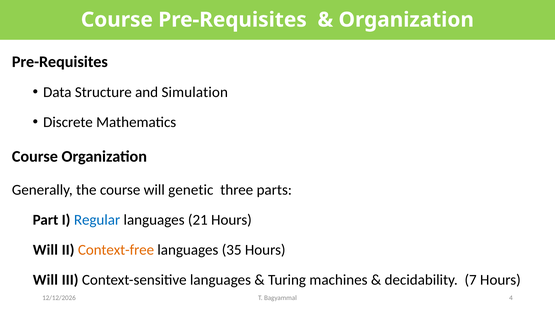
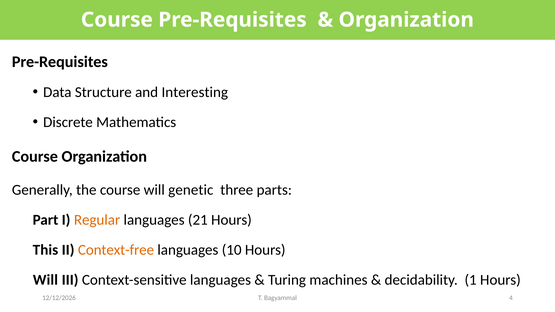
Simulation: Simulation -> Interesting
Regular colour: blue -> orange
Will at (45, 250): Will -> This
35: 35 -> 10
7: 7 -> 1
